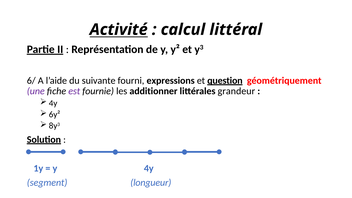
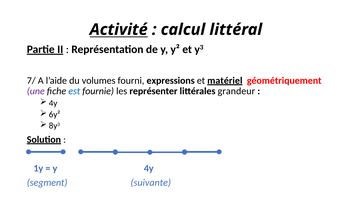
6/: 6/ -> 7/
suivante: suivante -> volumes
question: question -> matériel
est colour: purple -> blue
additionner: additionner -> représenter
longueur: longueur -> suivante
